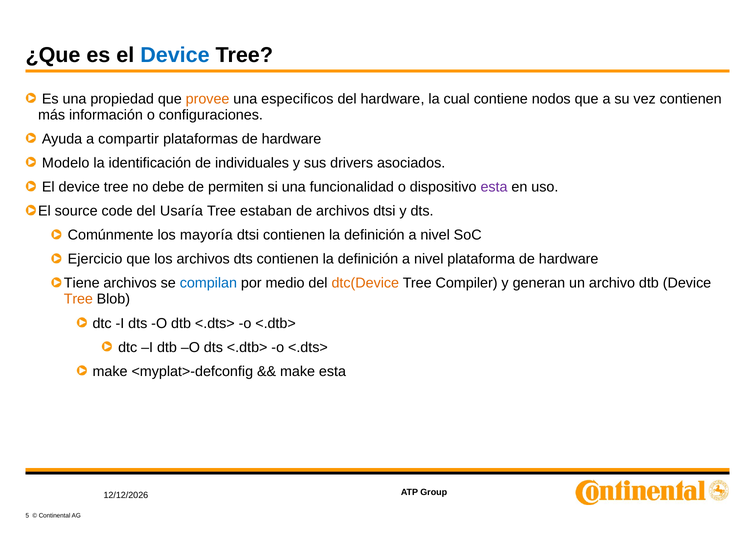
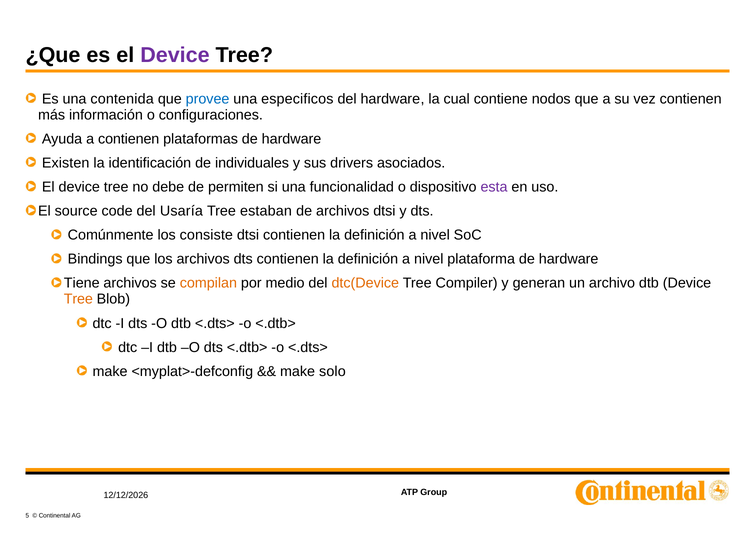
Device at (175, 55) colour: blue -> purple
propiedad: propiedad -> contenida
provee colour: orange -> blue
a compartir: compartir -> contienen
Modelo: Modelo -> Existen
mayoría: mayoría -> consiste
Ejercicio: Ejercicio -> Bindings
compilan colour: blue -> orange
make esta: esta -> solo
